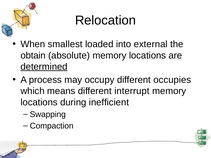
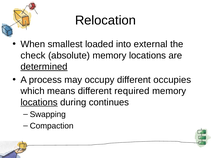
obtain: obtain -> check
interrupt: interrupt -> required
locations at (39, 102) underline: none -> present
inefficient: inefficient -> continues
